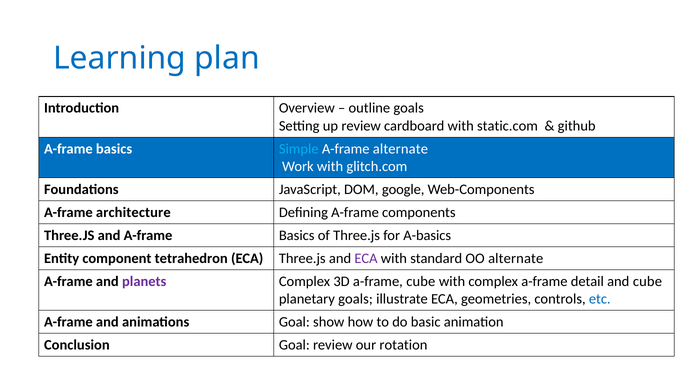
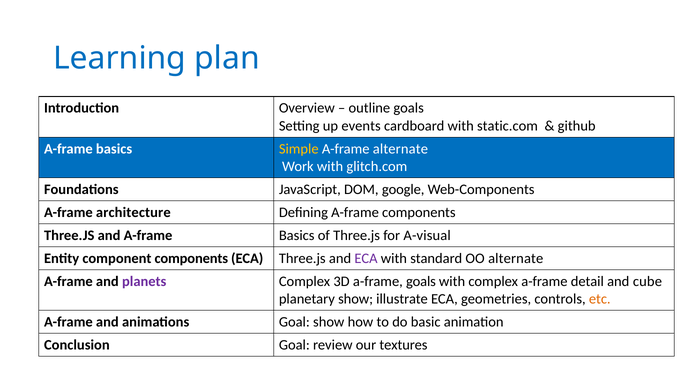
up review: review -> events
Simple colour: light blue -> yellow
A-basics: A-basics -> A-visual
component tetrahedron: tetrahedron -> components
a-frame cube: cube -> goals
planetary goals: goals -> show
etc colour: blue -> orange
rotation: rotation -> textures
